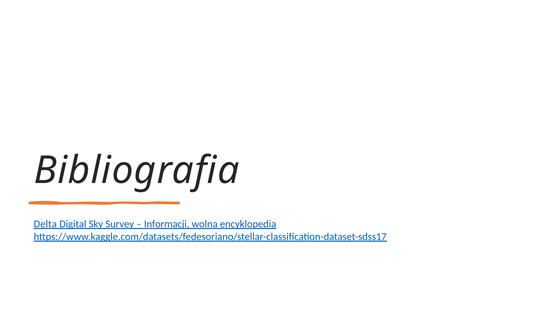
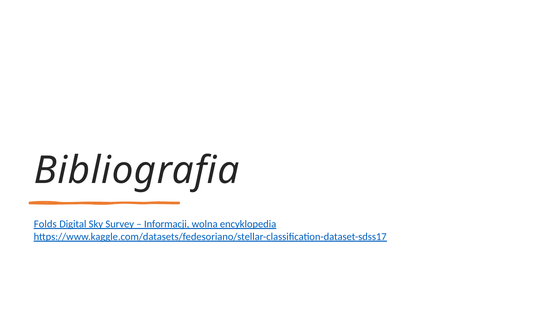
Delta: Delta -> Folds
